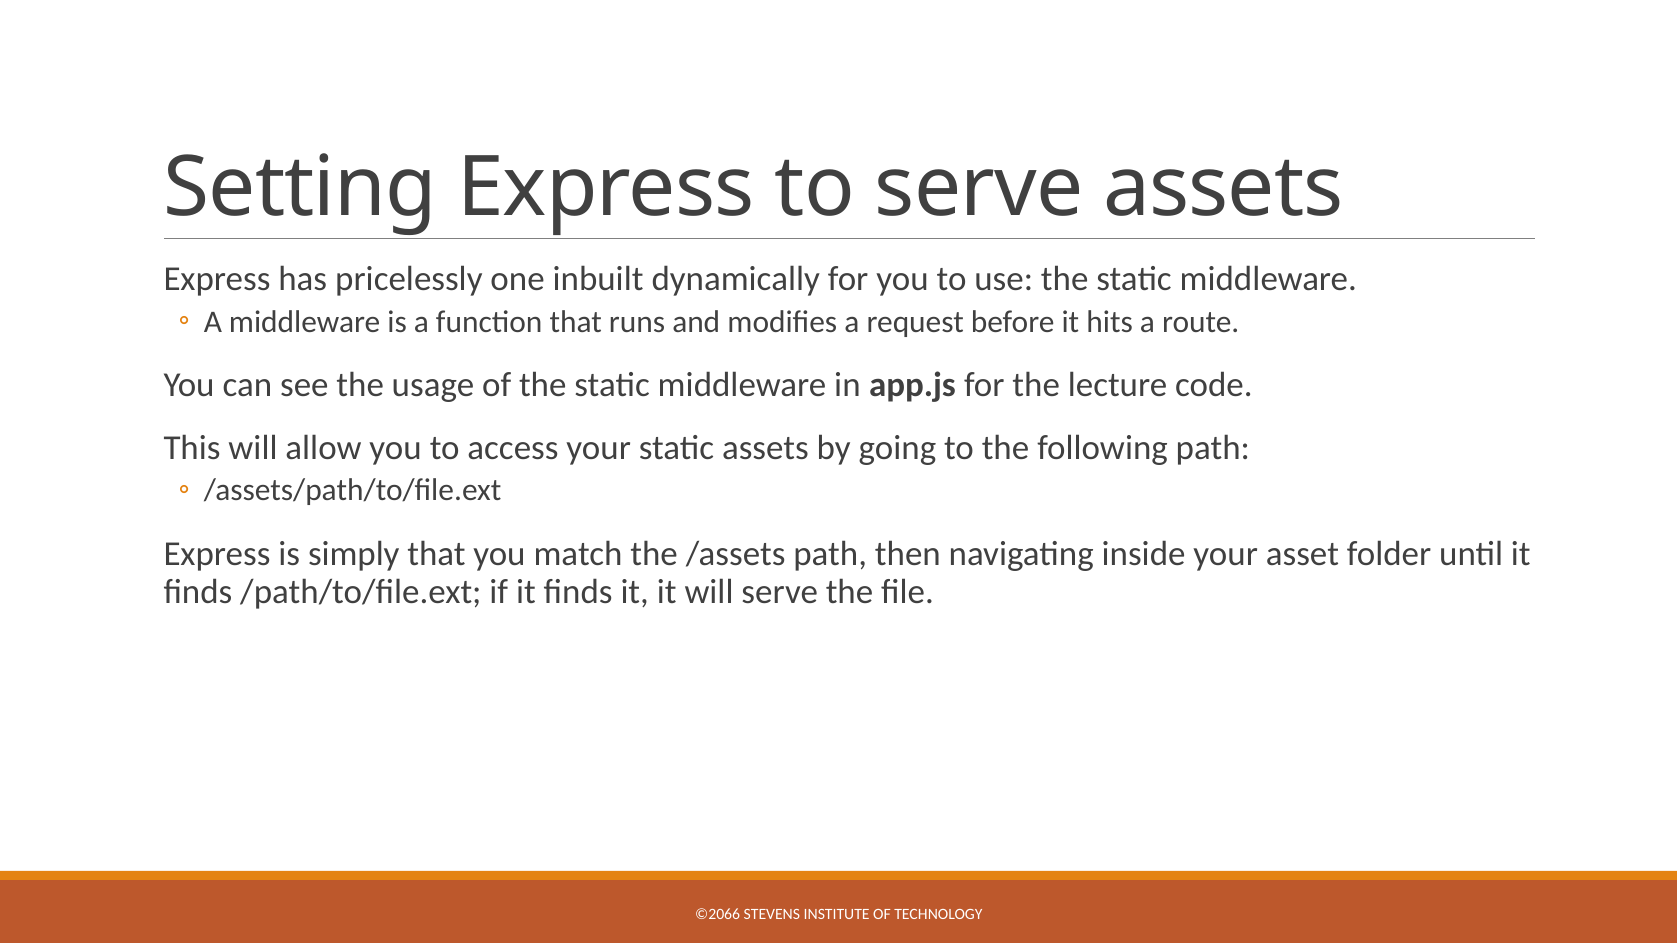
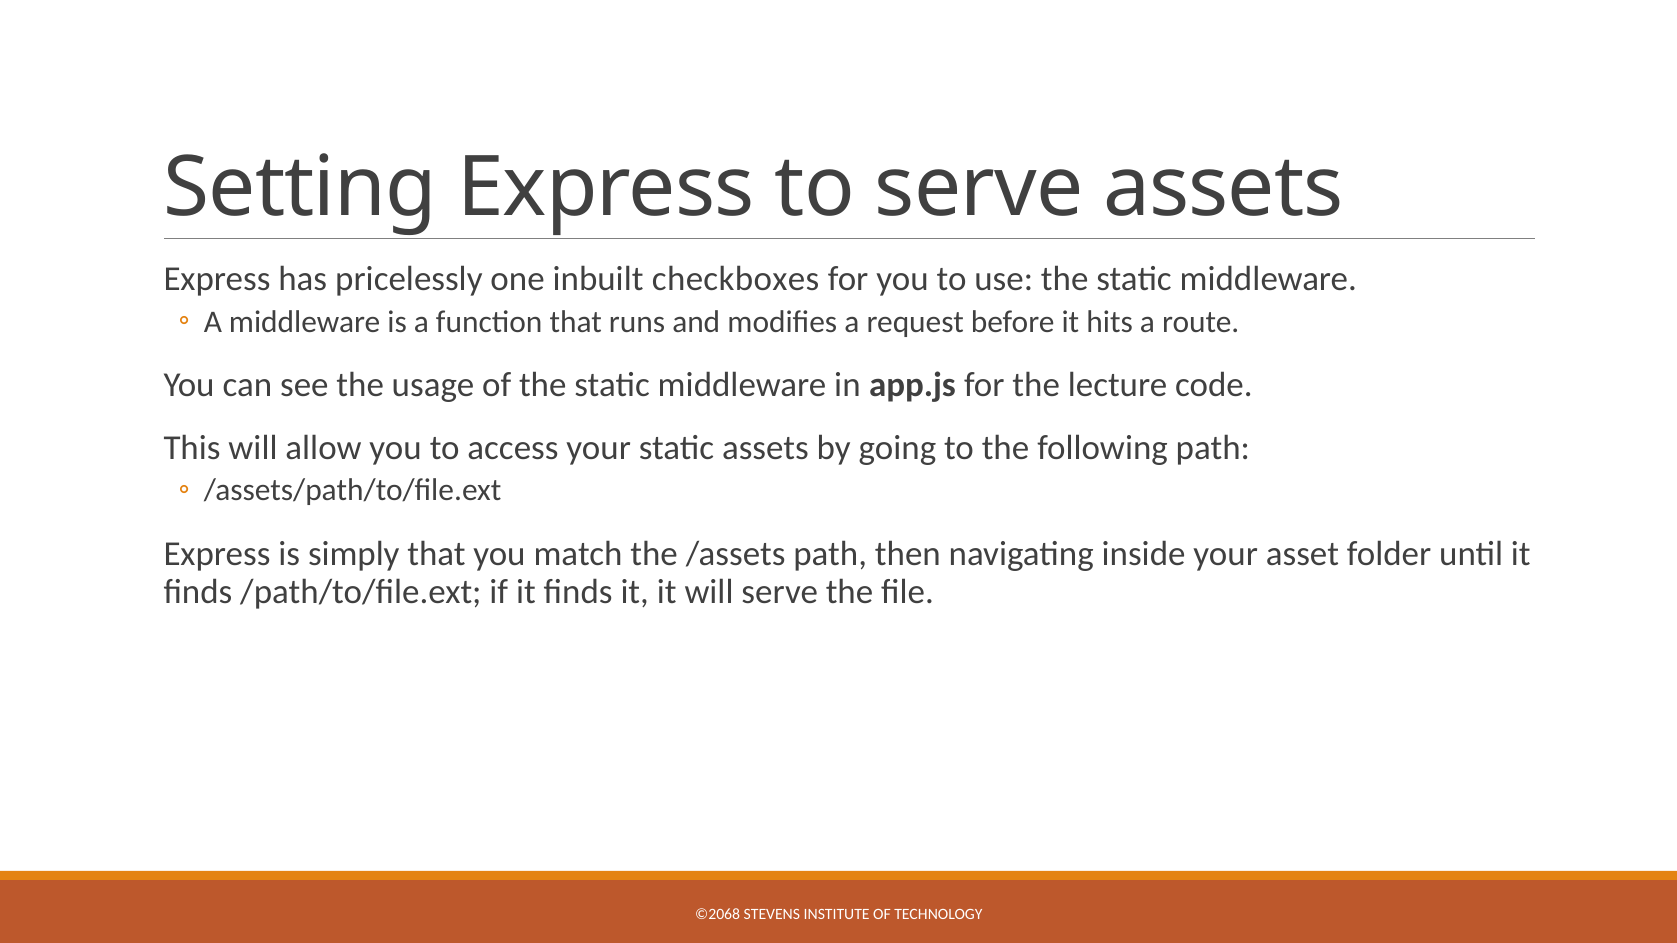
dynamically: dynamically -> checkboxes
©2066: ©2066 -> ©2068
